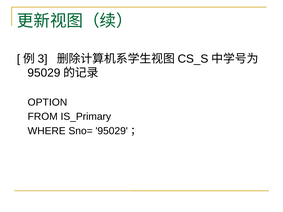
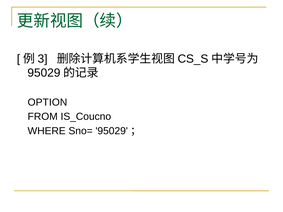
IS_Primary: IS_Primary -> IS_Coucno
